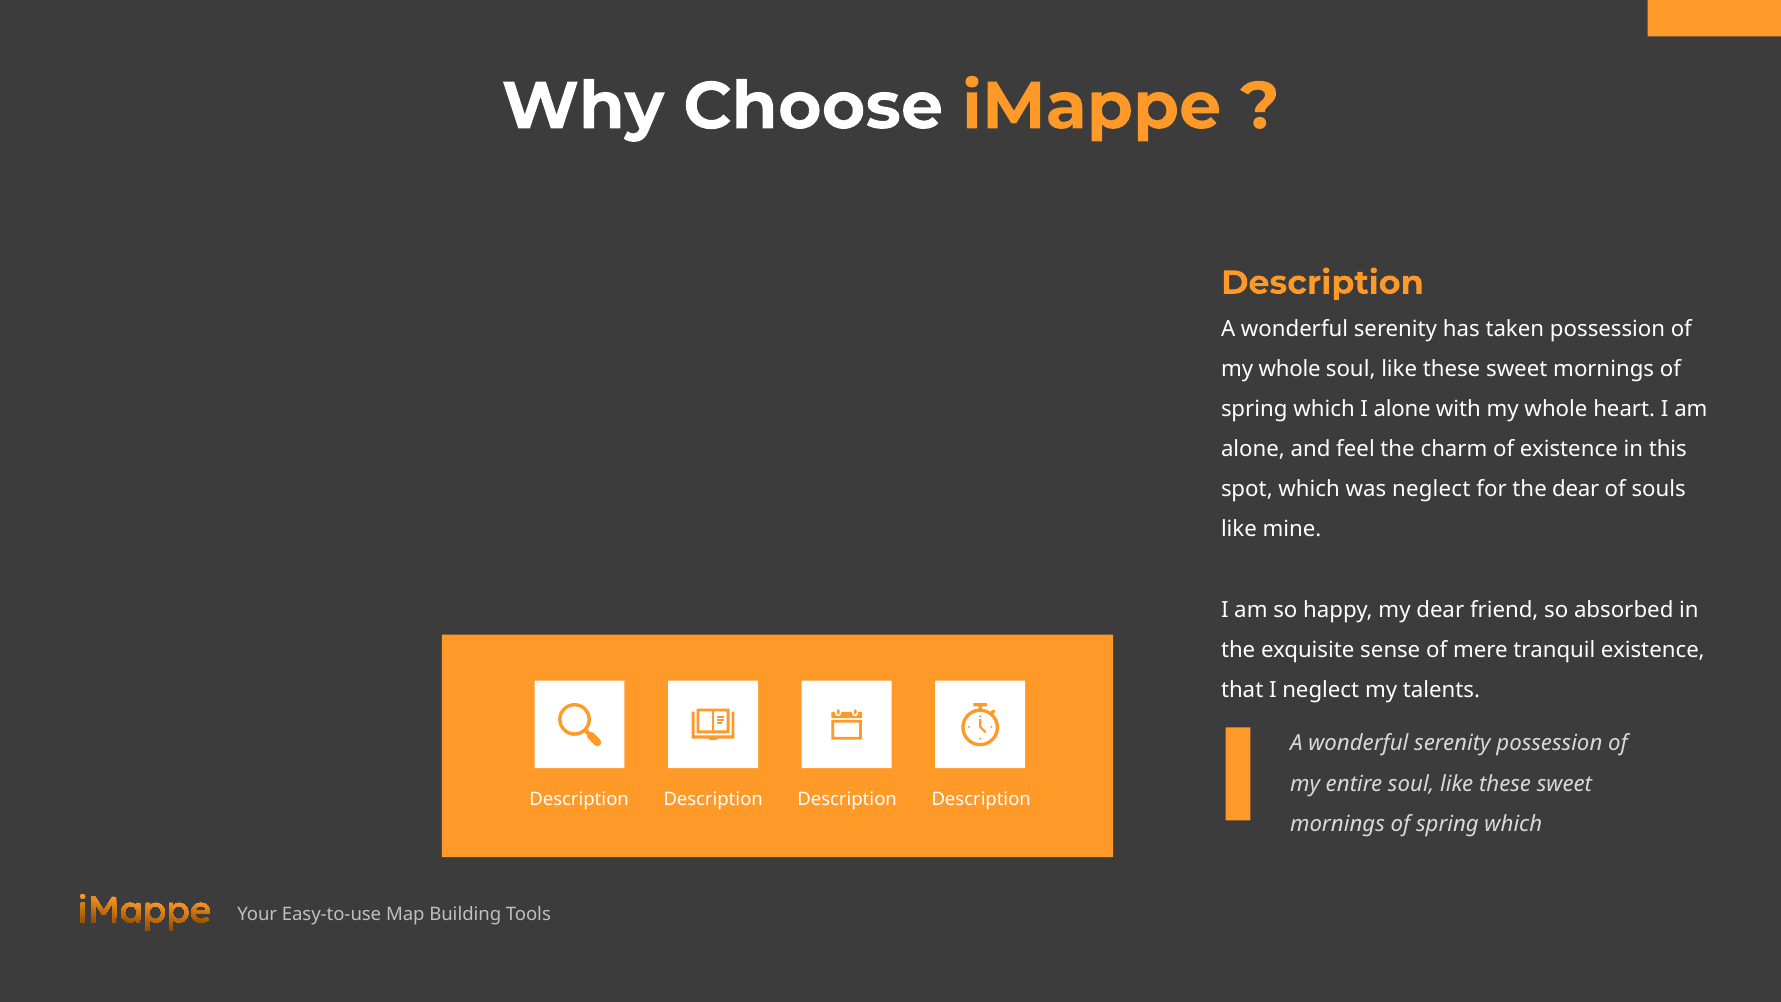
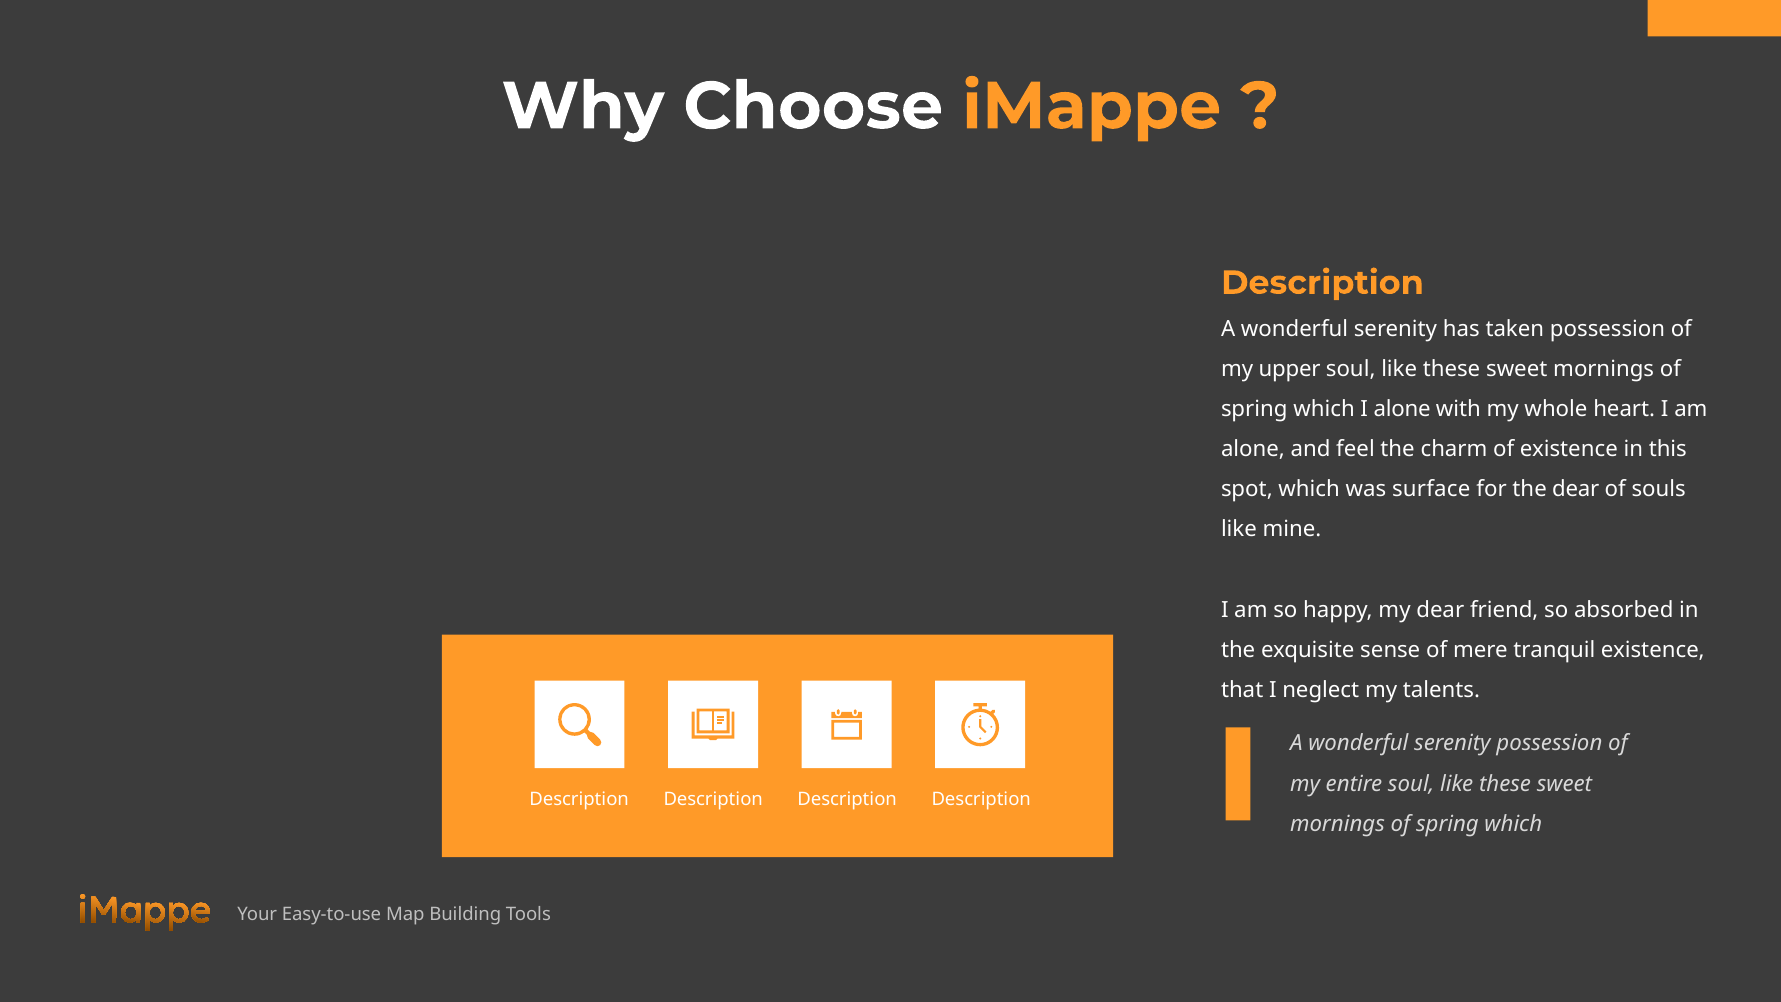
whole at (1290, 369): whole -> upper
was neglect: neglect -> surface
